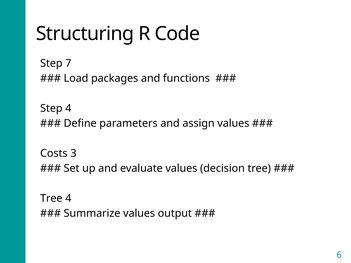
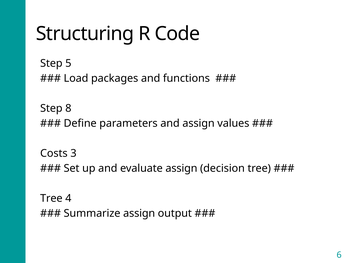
7: 7 -> 5
Step 4: 4 -> 8
evaluate values: values -> assign
Summarize values: values -> assign
